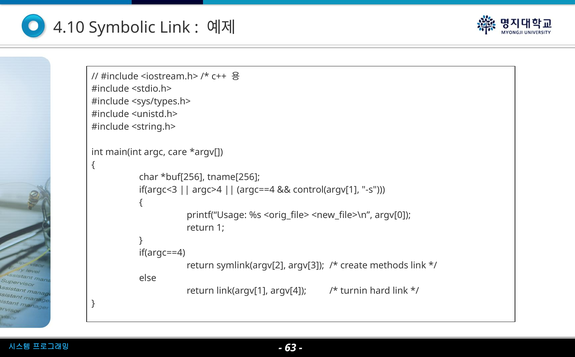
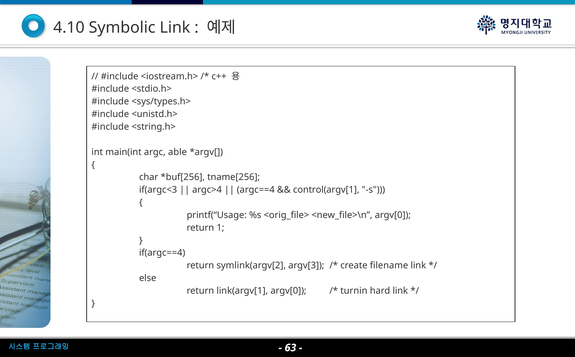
care: care -> able
methods: methods -> filename
link(argv[1 argv[4: argv[4 -> argv[0
